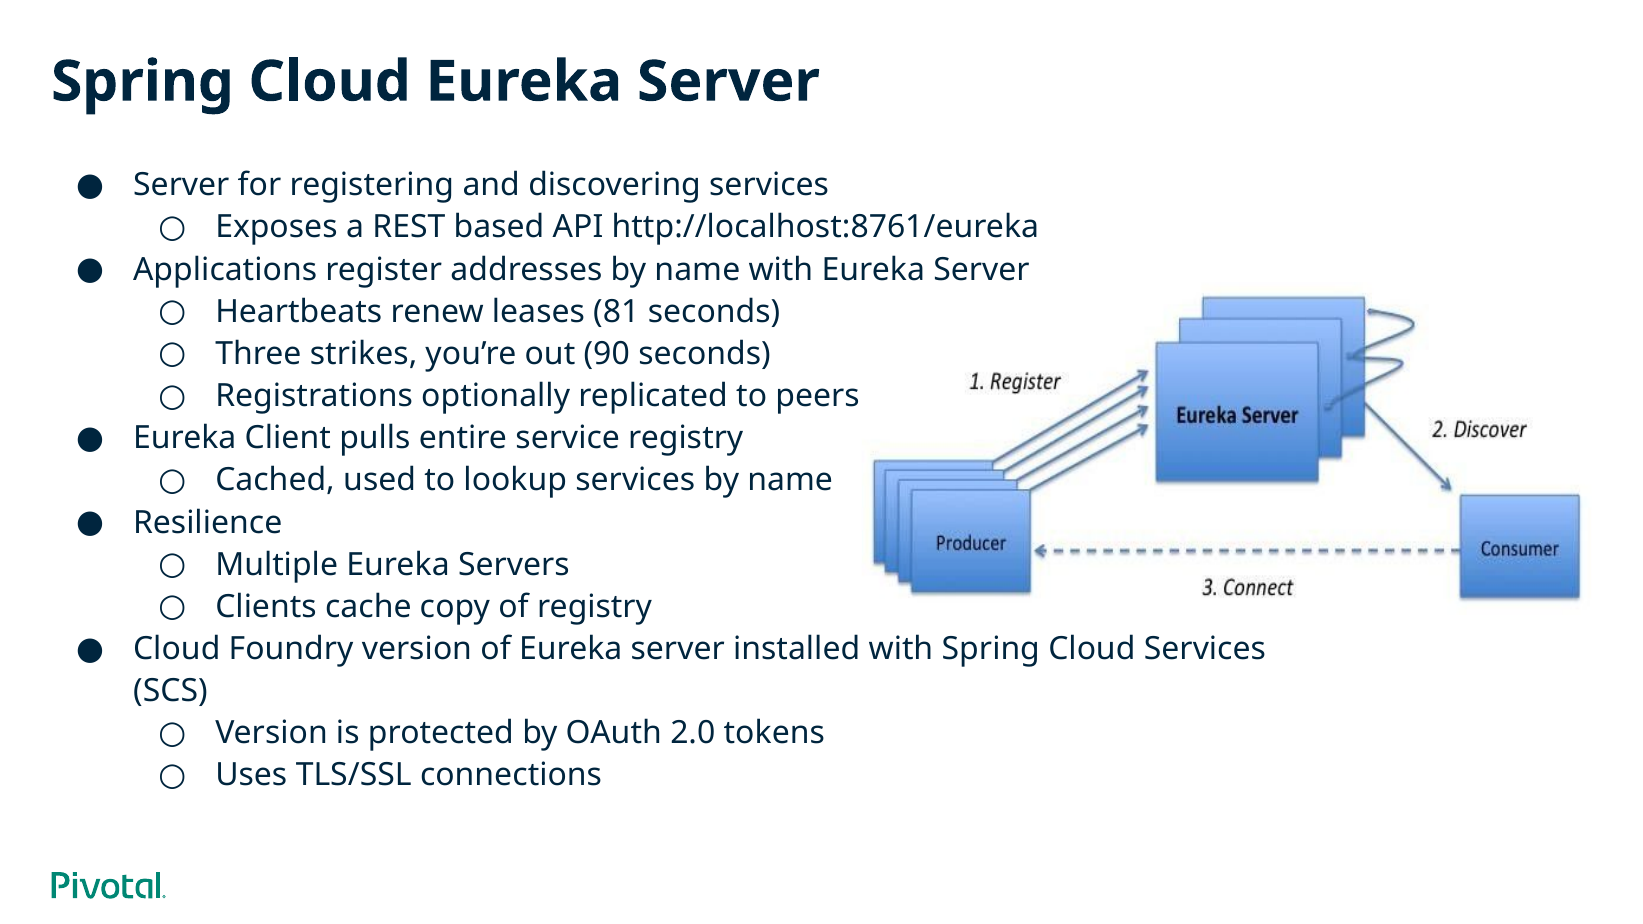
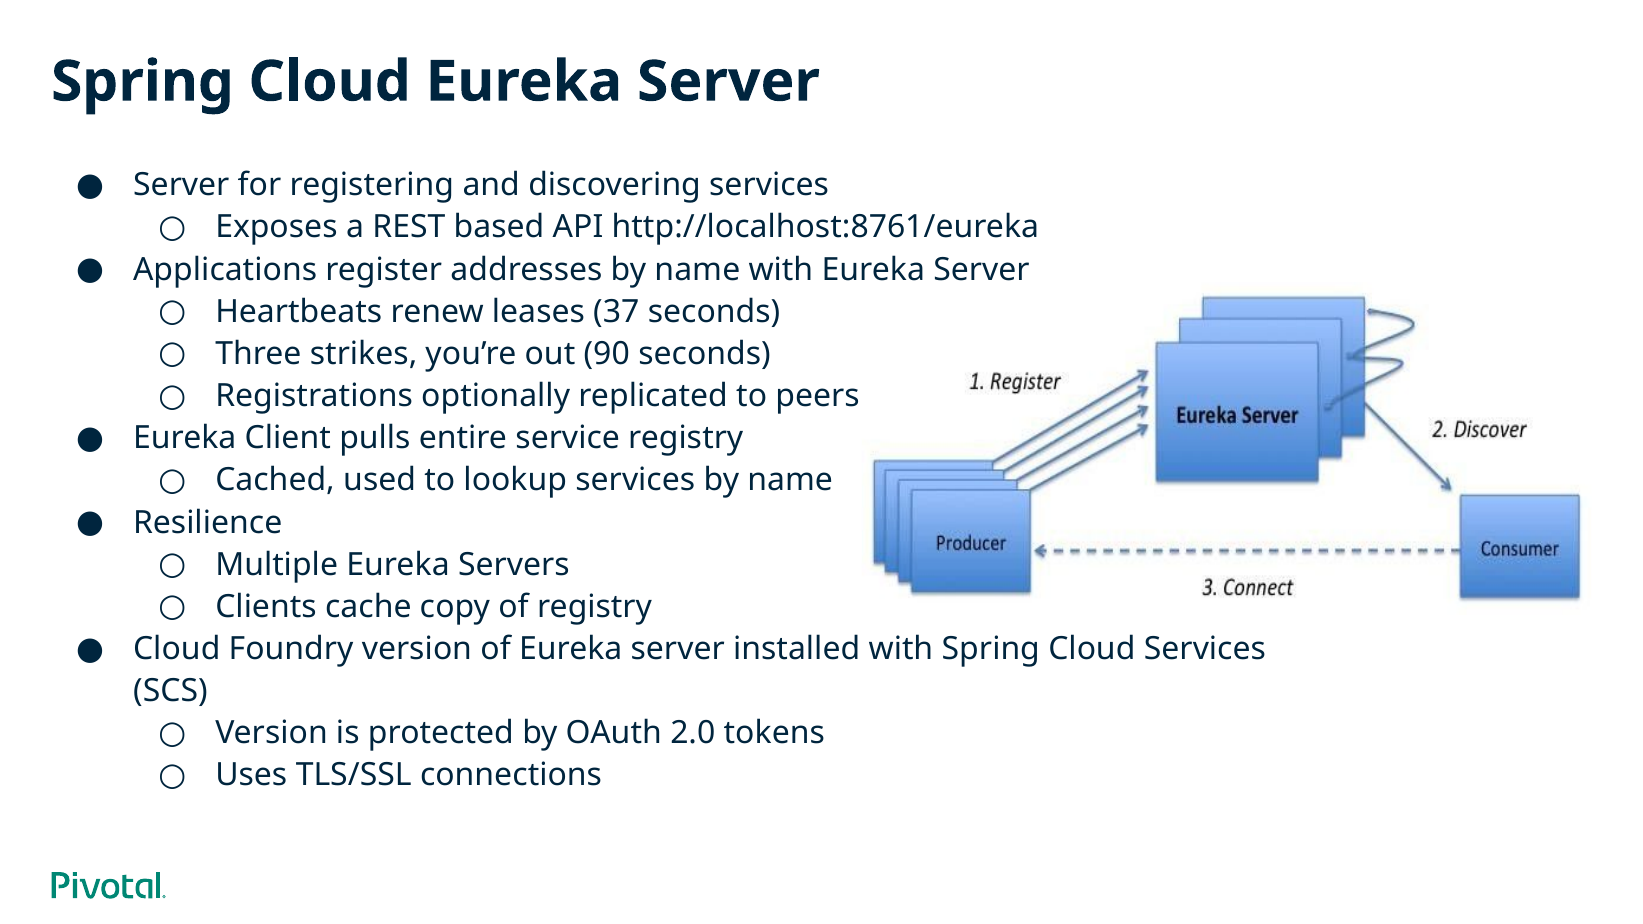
81: 81 -> 37
